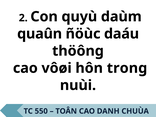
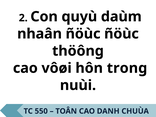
quaûn: quaûn -> nhaân
ñöùc daáu: daáu -> ñöùc
